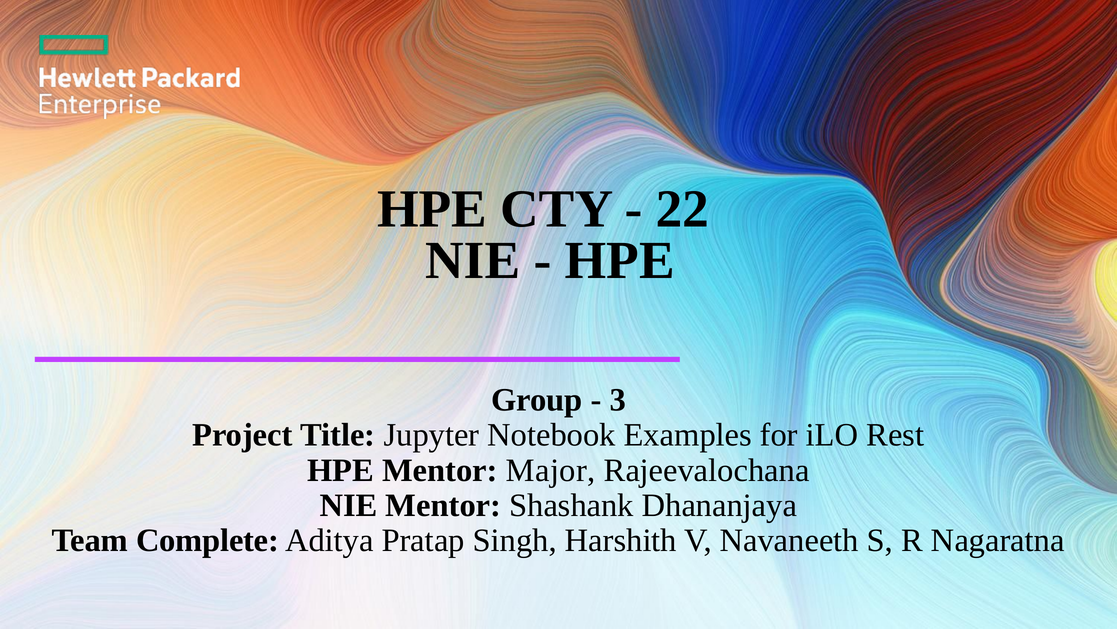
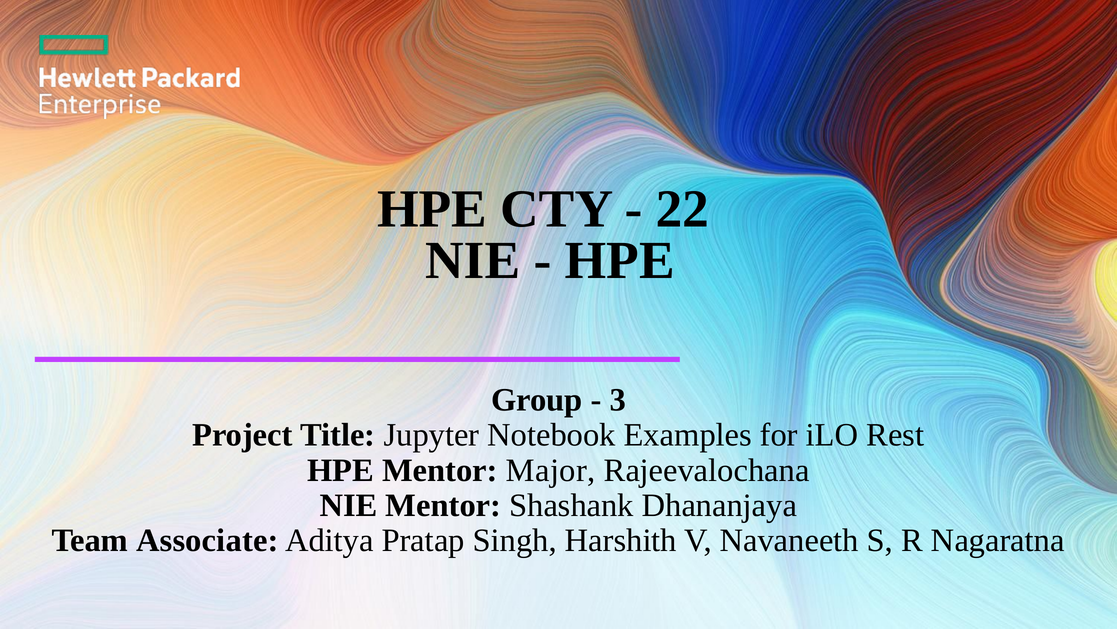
Complete: Complete -> Associate
